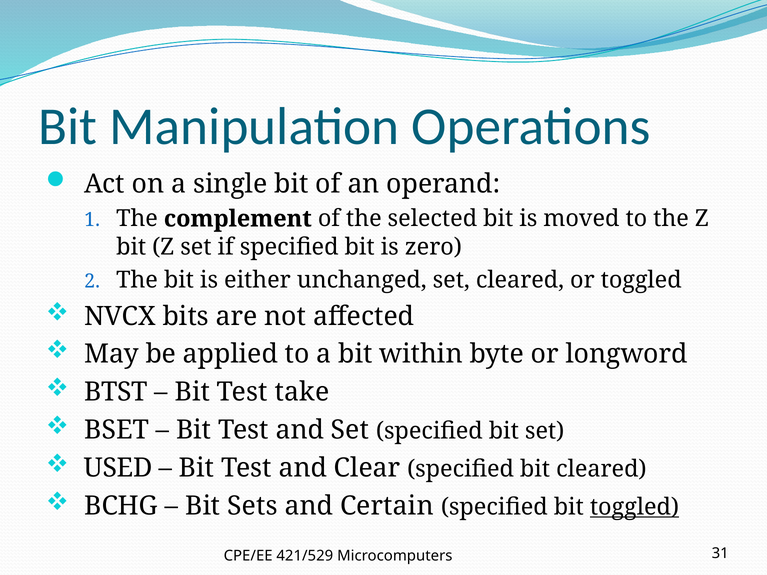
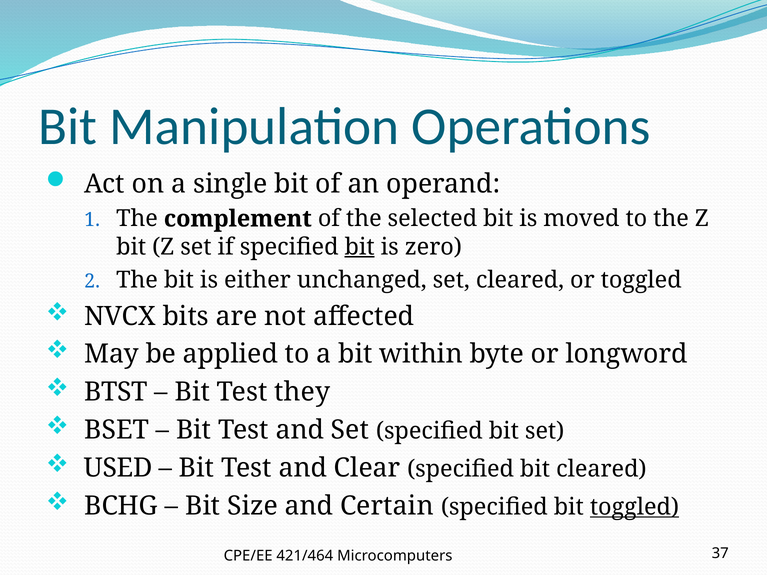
bit at (360, 247) underline: none -> present
take: take -> they
Sets: Sets -> Size
421/529: 421/529 -> 421/464
31: 31 -> 37
